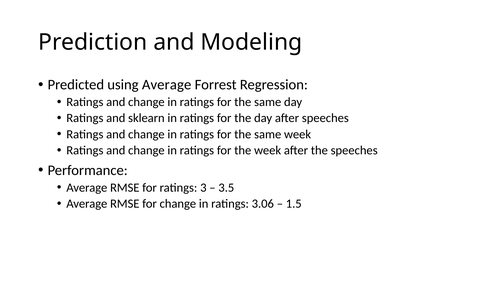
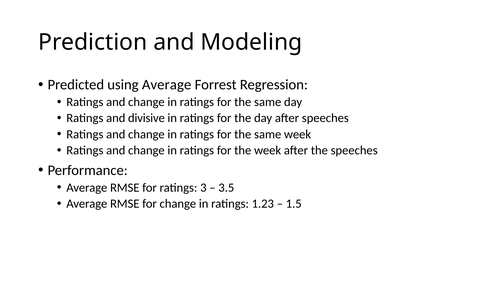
sklearn: sklearn -> divisive
3.06: 3.06 -> 1.23
